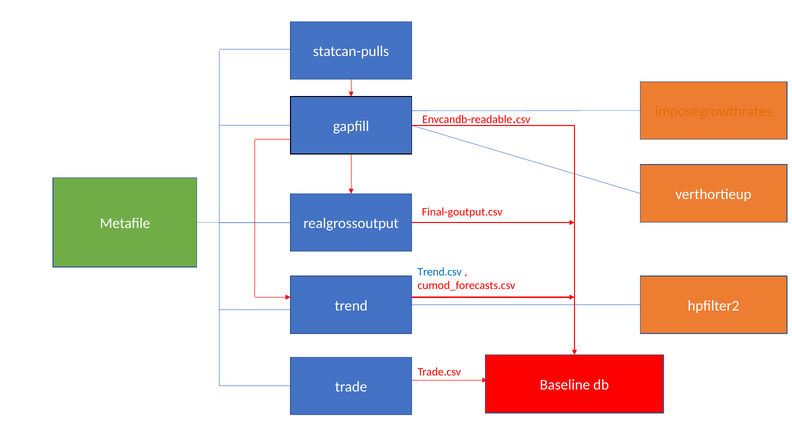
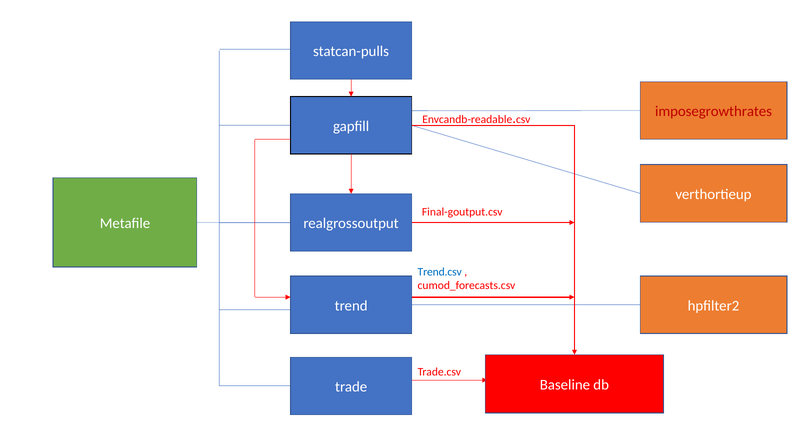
imposegrowthrates colour: orange -> red
